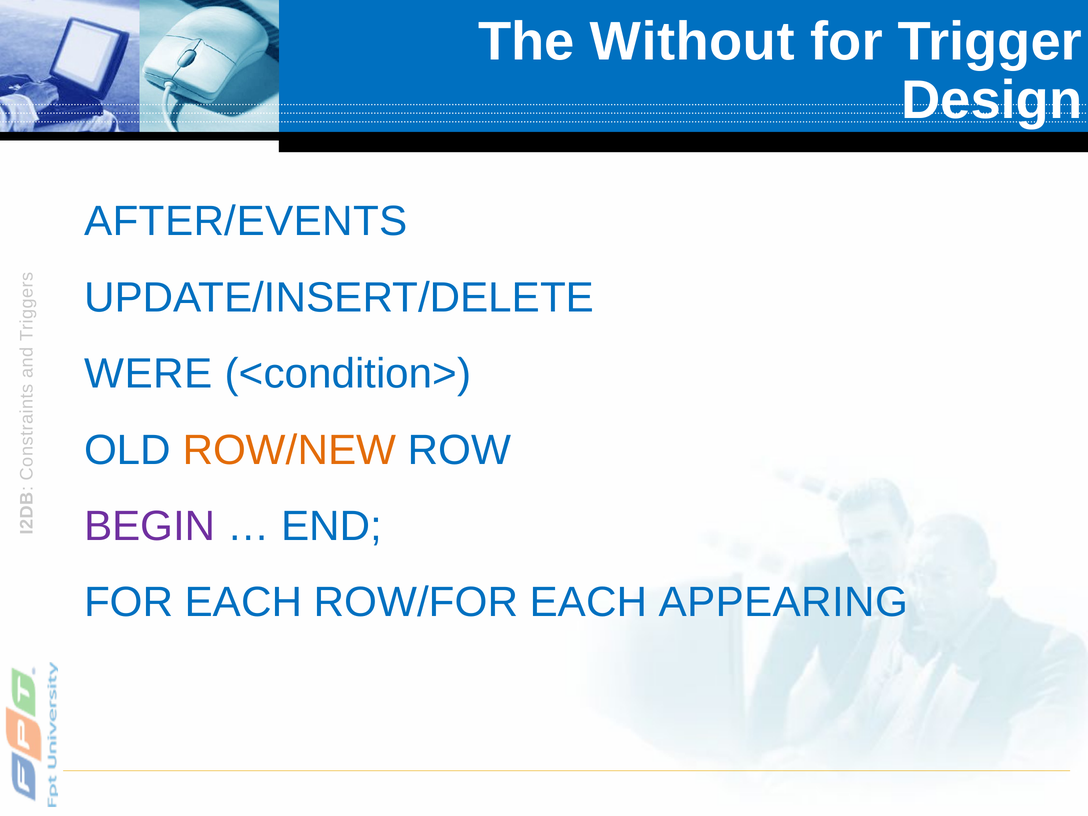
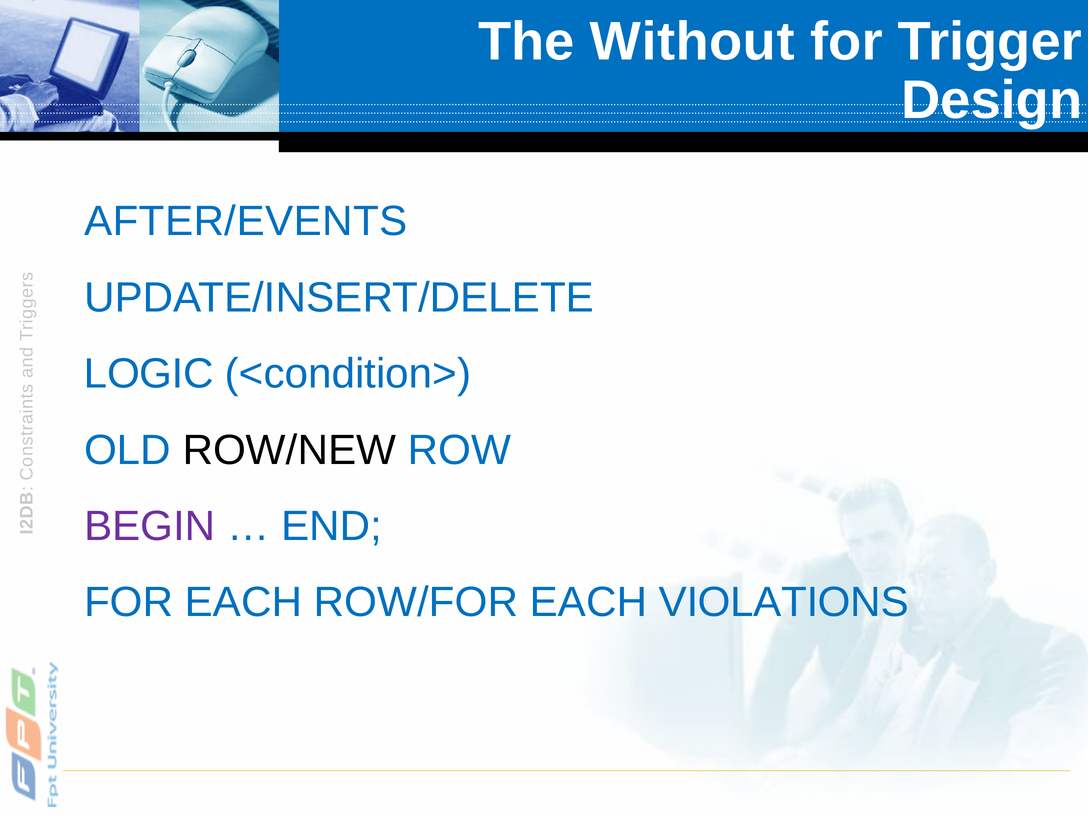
WERE: WERE -> LOGIC
ROW/NEW colour: orange -> black
APPEARING: APPEARING -> VIOLATIONS
